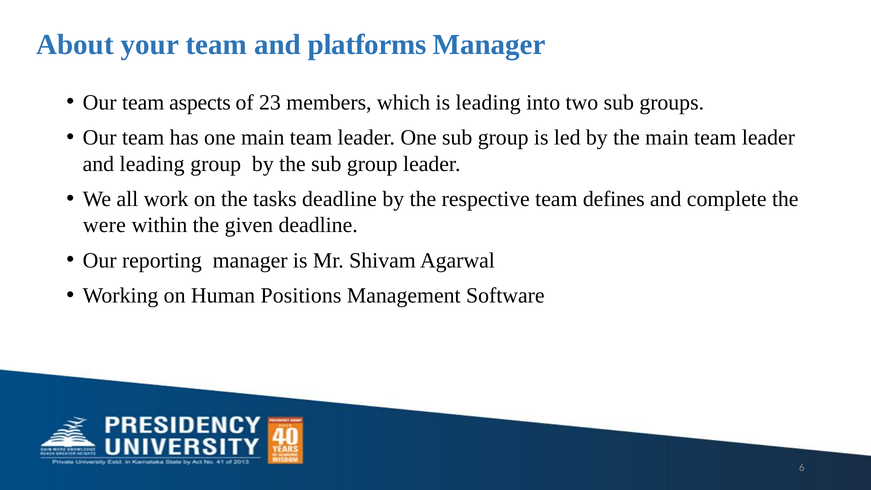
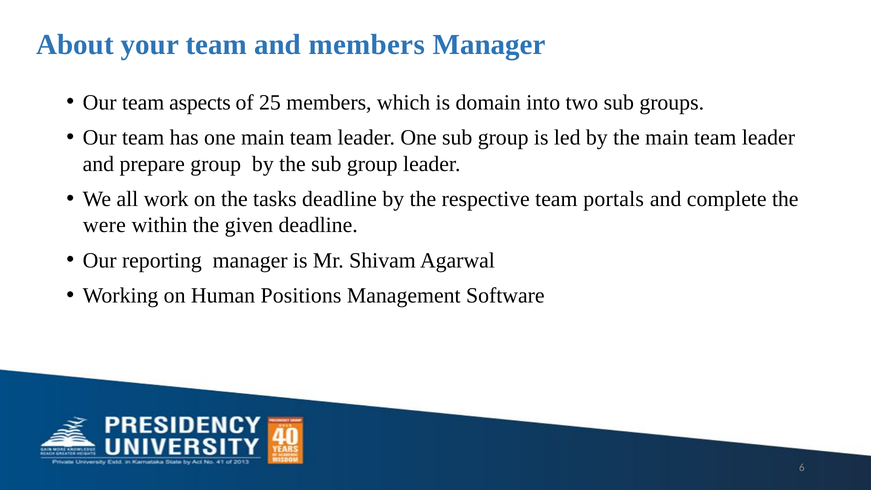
and platforms: platforms -> members
23: 23 -> 25
is leading: leading -> domain
and leading: leading -> prepare
defines: defines -> portals
